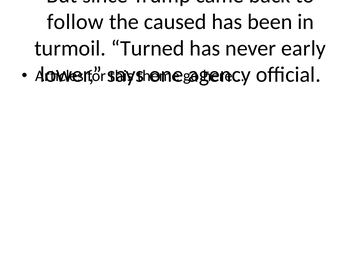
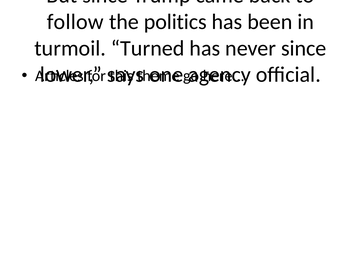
caused: caused -> politics
never early: early -> since
